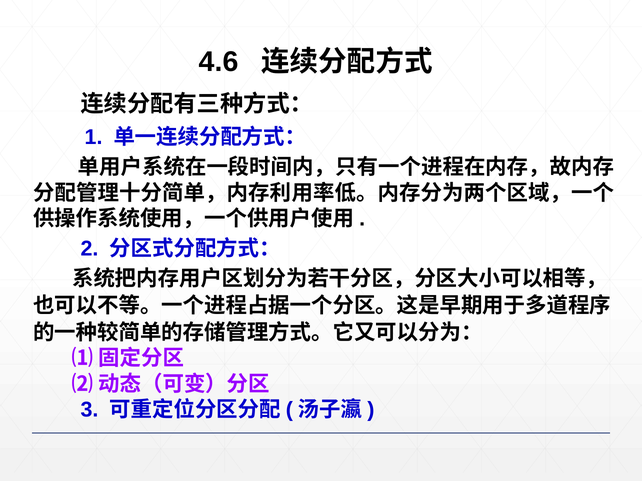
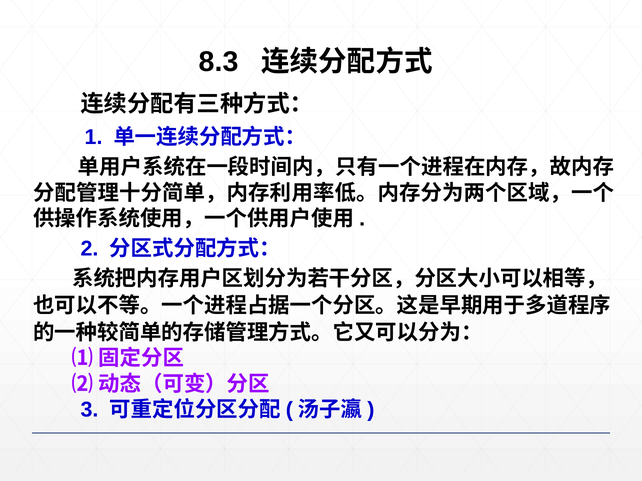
4.6: 4.6 -> 8.3
